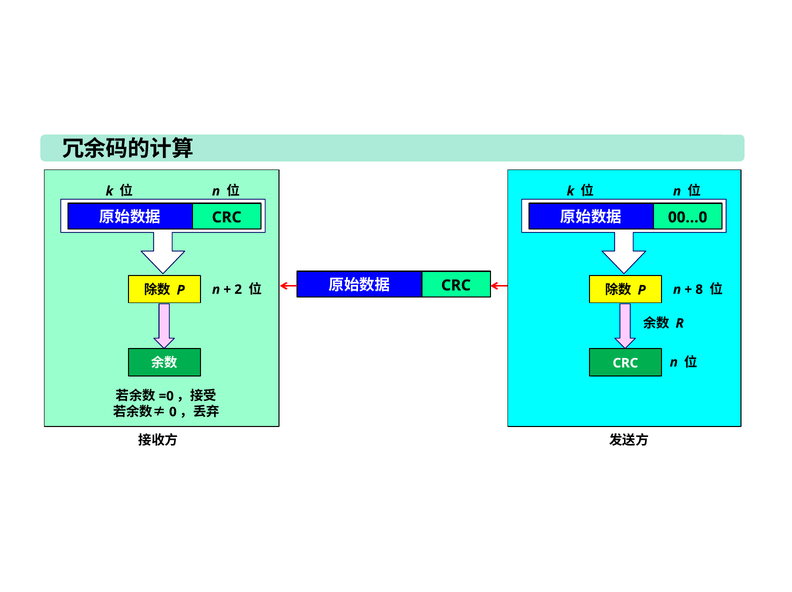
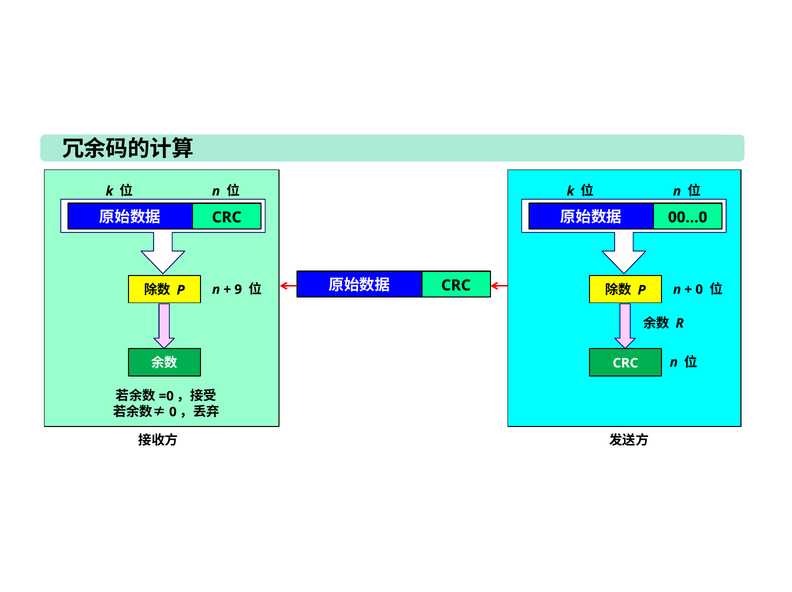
2: 2 -> 9
8 at (699, 290): 8 -> 0
